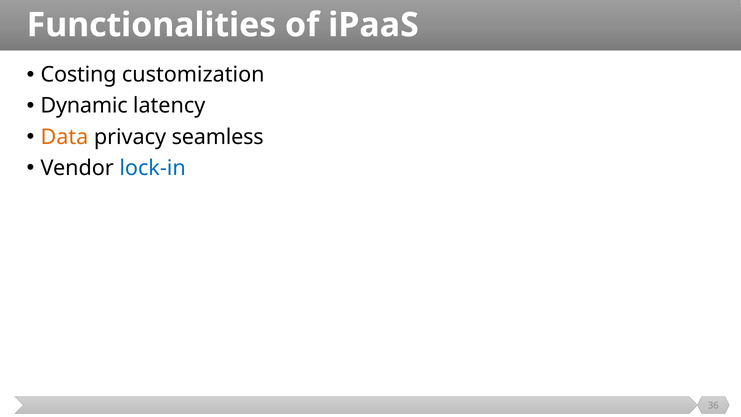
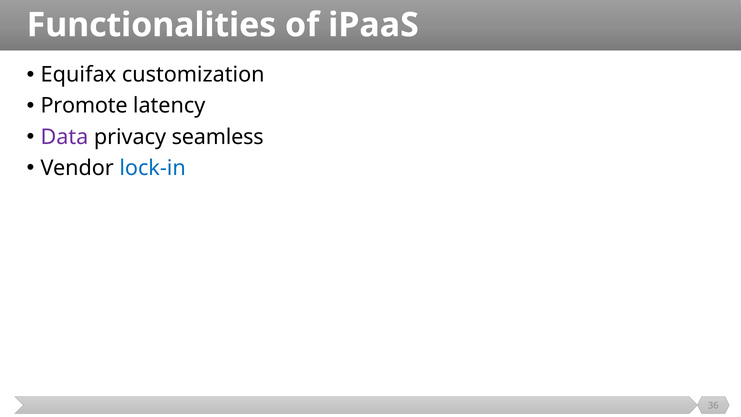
Costing: Costing -> Equifax
Dynamic: Dynamic -> Promote
Data colour: orange -> purple
